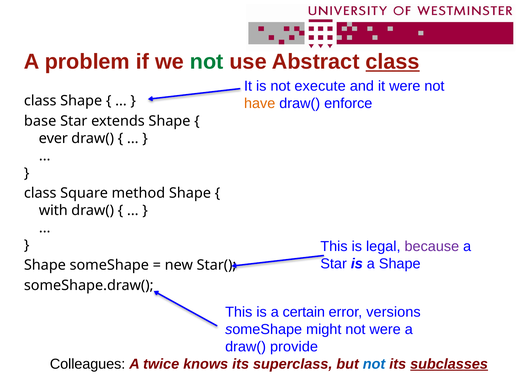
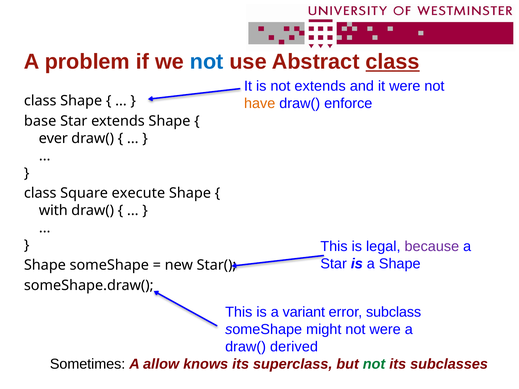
not at (207, 62) colour: green -> blue
not execute: execute -> extends
method: method -> execute
certain: certain -> variant
versions: versions -> subclass
provide: provide -> derived
Colleagues: Colleagues -> Sometimes
twice: twice -> allow
not at (374, 364) colour: blue -> green
subclasses underline: present -> none
